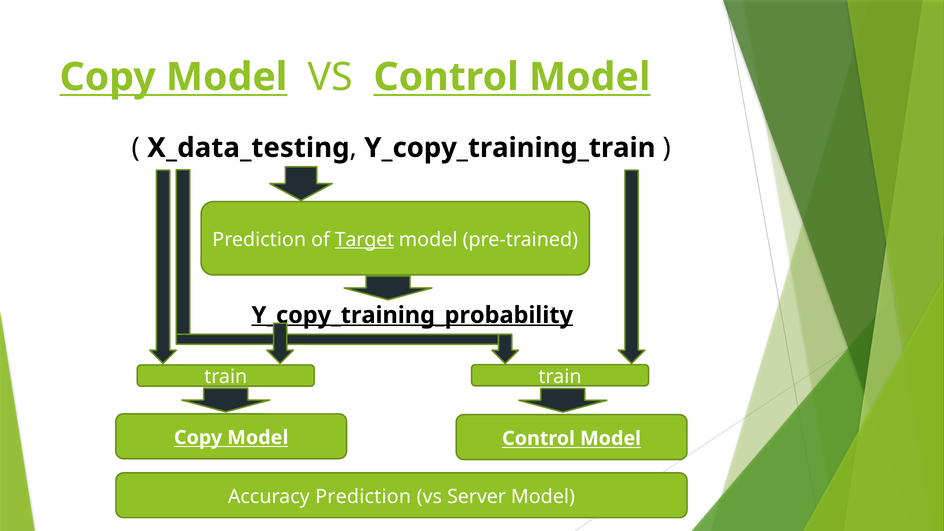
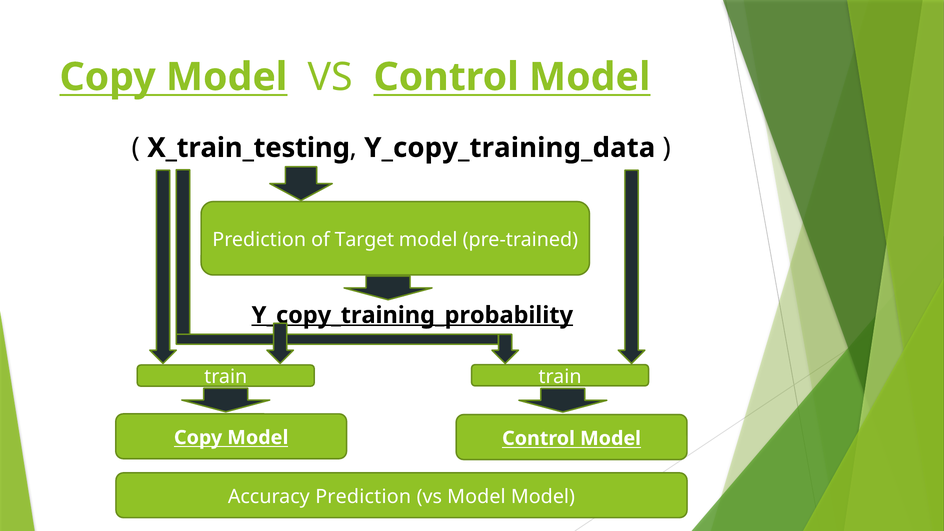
X_data_testing: X_data_testing -> X_train_testing
Y_copy_training_train: Y_copy_training_train -> Y_copy_training_data
Target underline: present -> none
vs Server: Server -> Model
